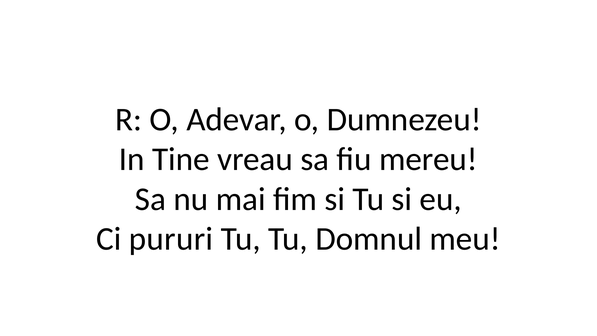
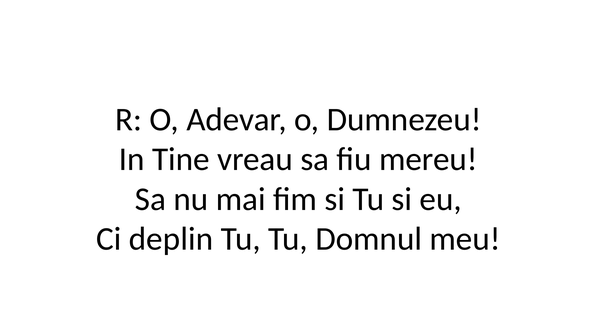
pururi: pururi -> deplin
